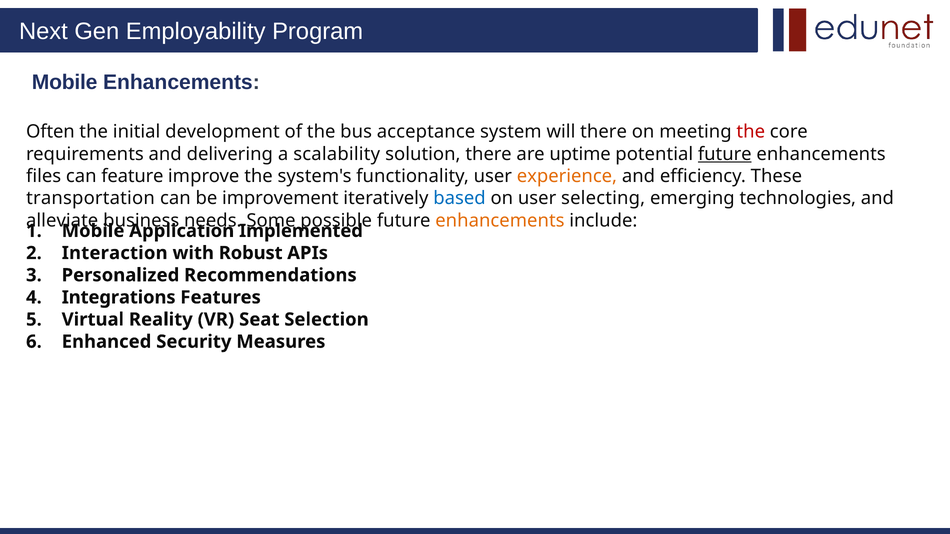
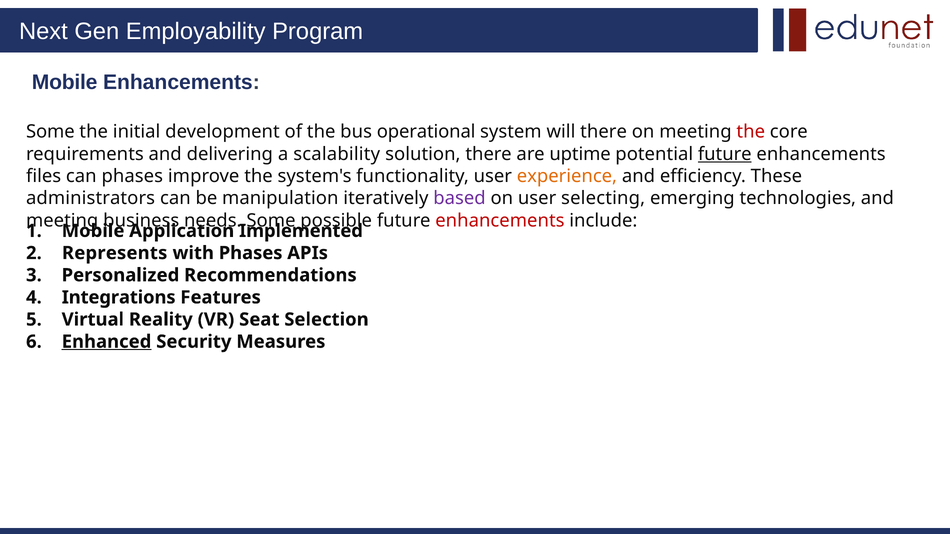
Often at (50, 132): Often -> Some
acceptance: acceptance -> operational
can feature: feature -> phases
transportation: transportation -> administrators
improvement: improvement -> manipulation
based colour: blue -> purple
alleviate at (62, 221): alleviate -> meeting
enhancements at (500, 221) colour: orange -> red
Interaction: Interaction -> Represents
with Robust: Robust -> Phases
Enhanced underline: none -> present
